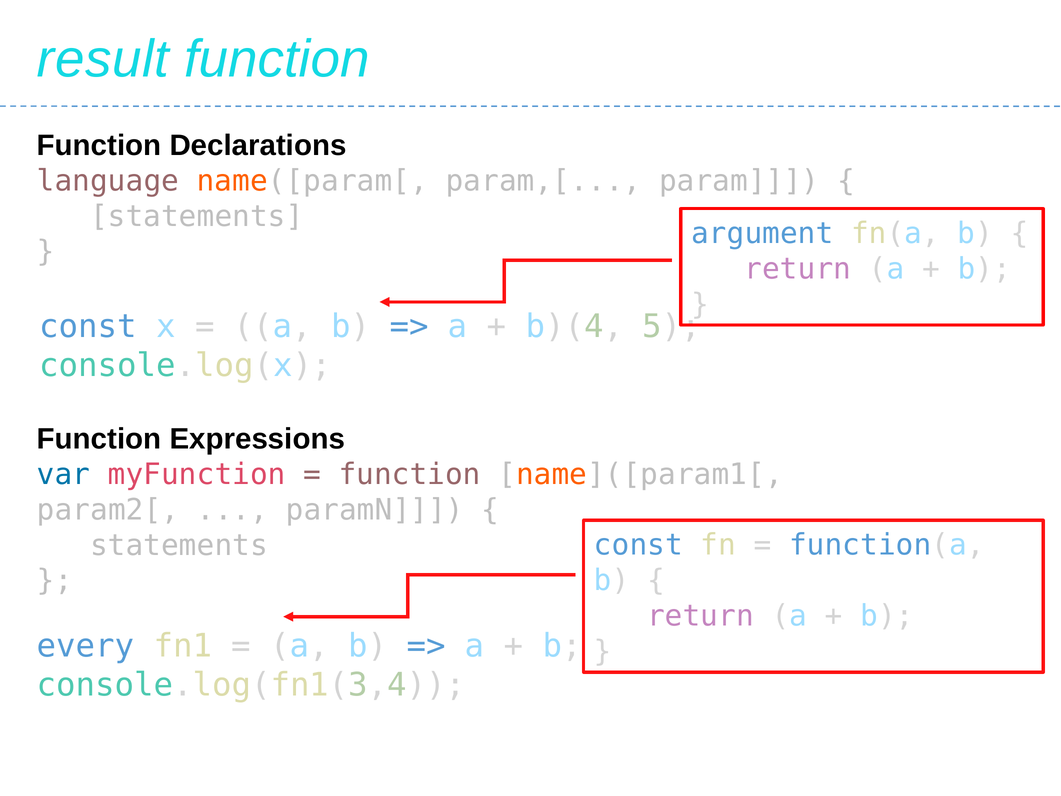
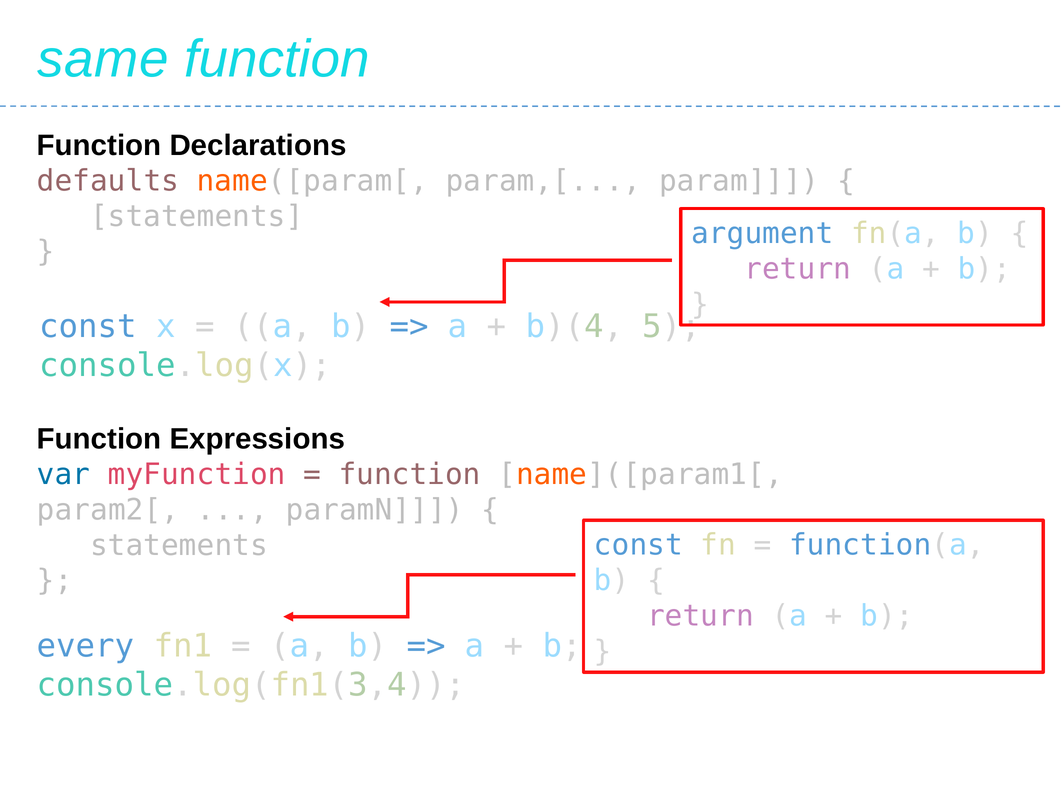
result: result -> same
language: language -> defaults
